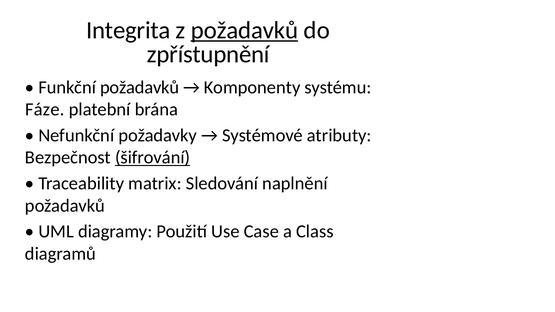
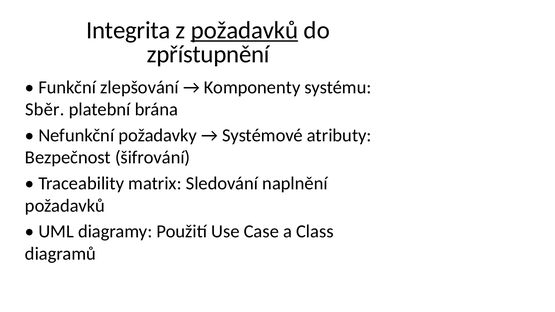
Funkční požadavků: požadavků -> zlepšování
Fáze: Fáze -> Sběr
šifrování underline: present -> none
